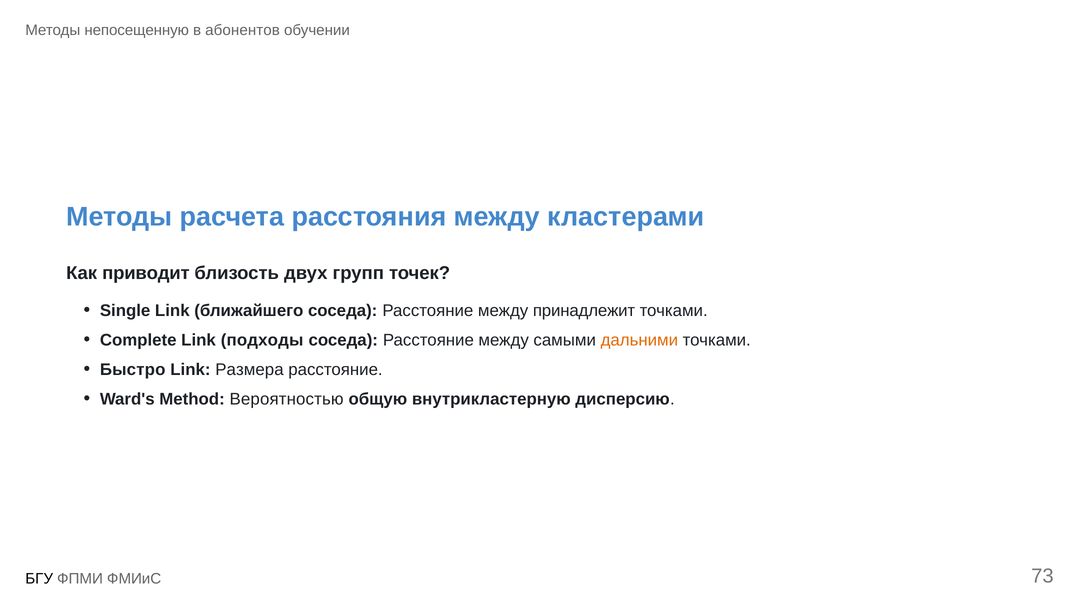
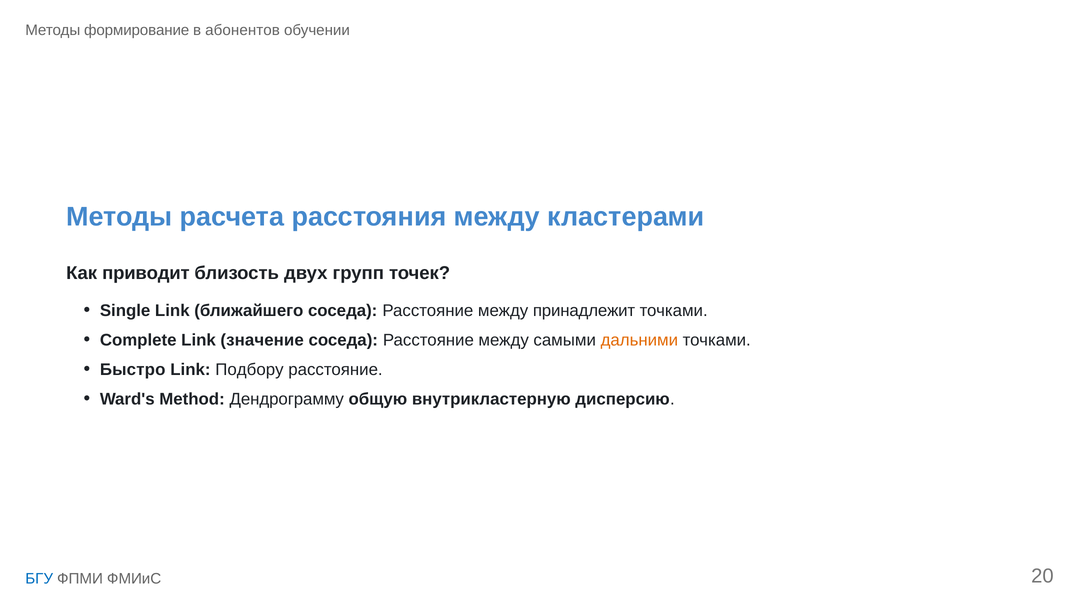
непосещенную: непосещенную -> формирование
подходы: подходы -> значение
Размера: Размера -> Подбору
Вероятностью: Вероятностью -> Дендрограмму
БГУ colour: black -> blue
73: 73 -> 20
